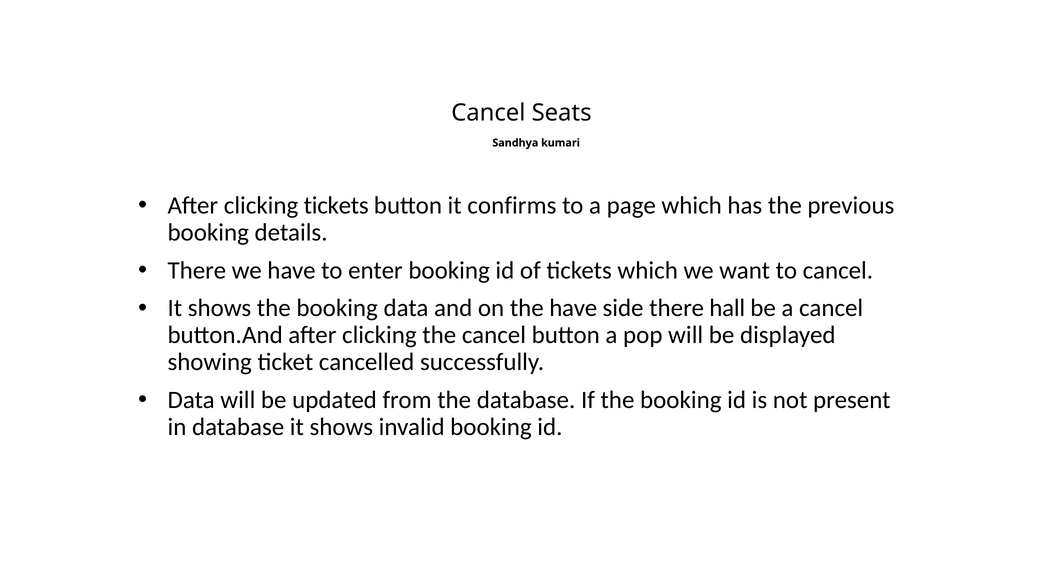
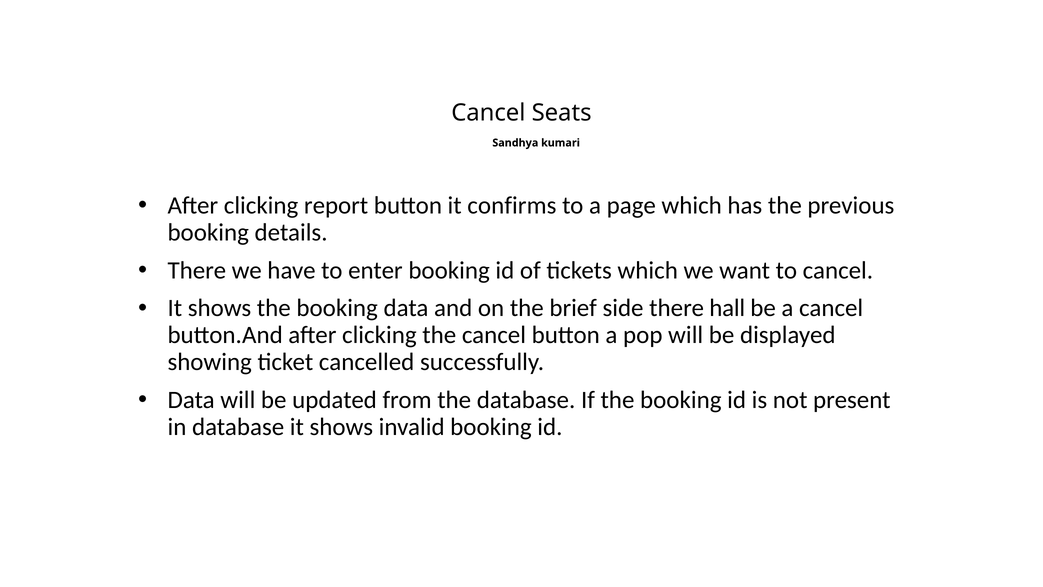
clicking tickets: tickets -> report
the have: have -> brief
